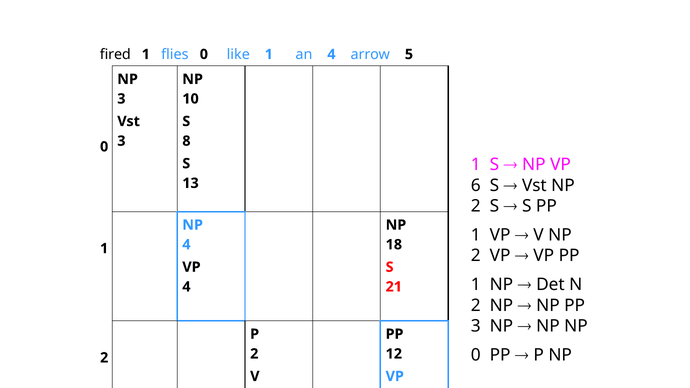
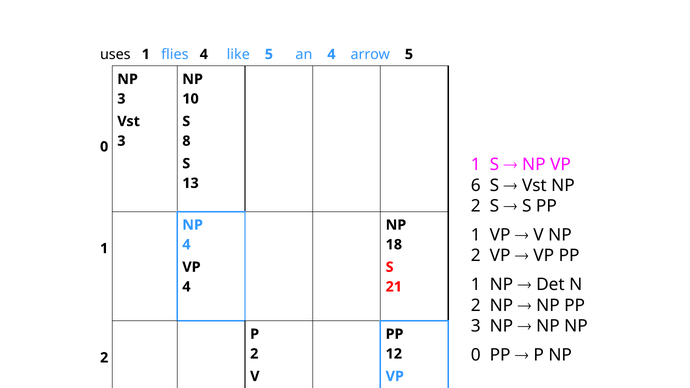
fired: fired -> uses
flies 0: 0 -> 4
like 1: 1 -> 5
